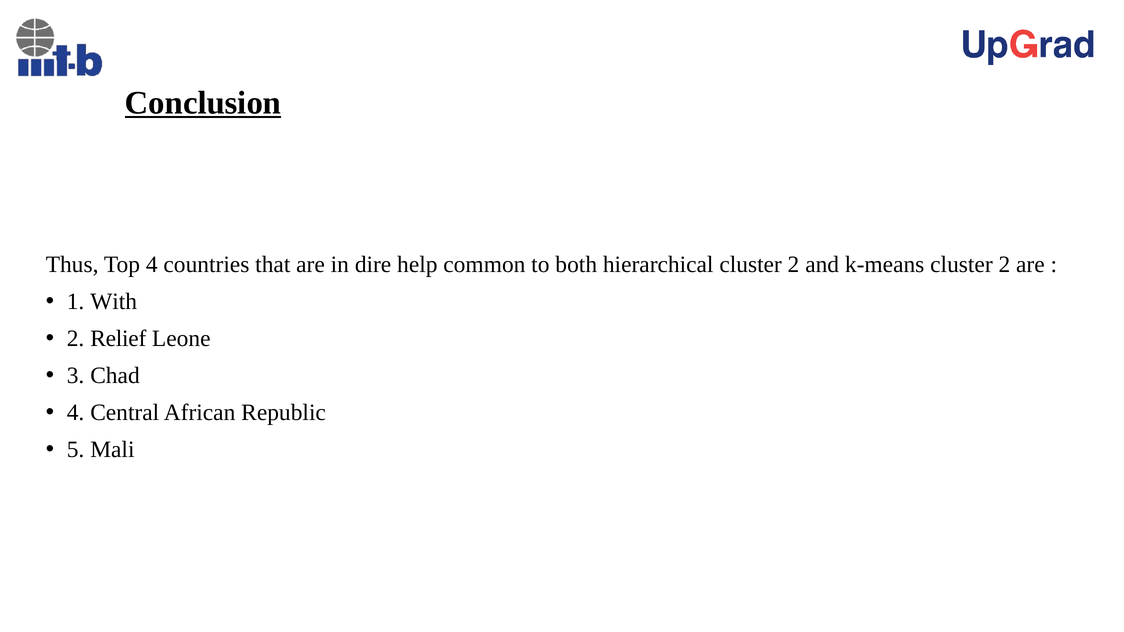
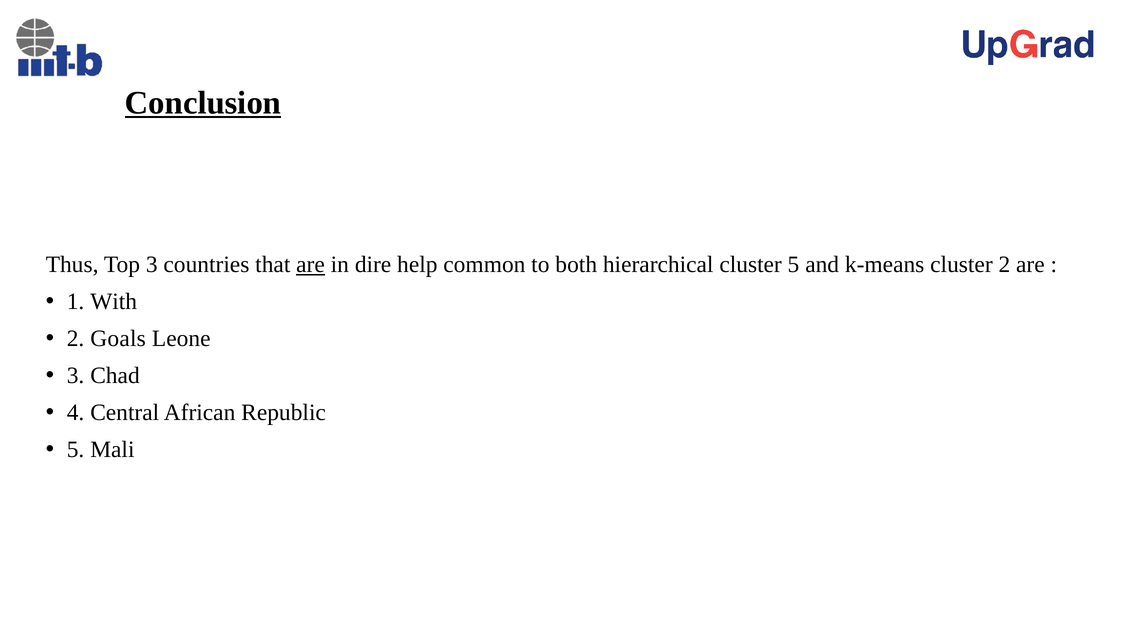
Top 4: 4 -> 3
are at (311, 265) underline: none -> present
hierarchical cluster 2: 2 -> 5
Relief: Relief -> Goals
